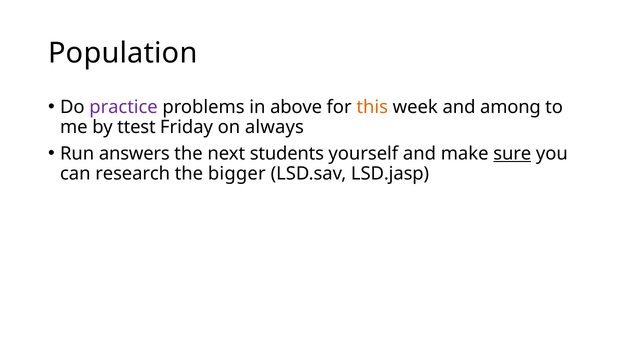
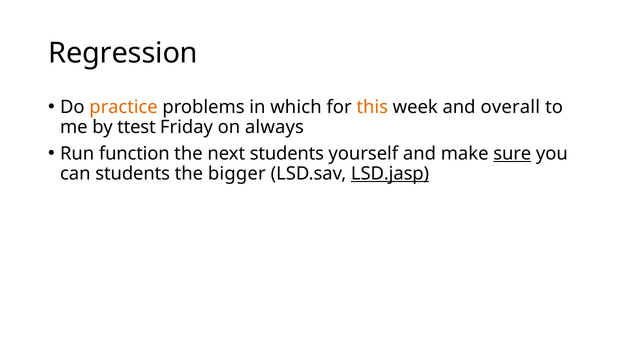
Population: Population -> Regression
practice colour: purple -> orange
above: above -> which
among: among -> overall
answers: answers -> function
can research: research -> students
LSD.jasp underline: none -> present
